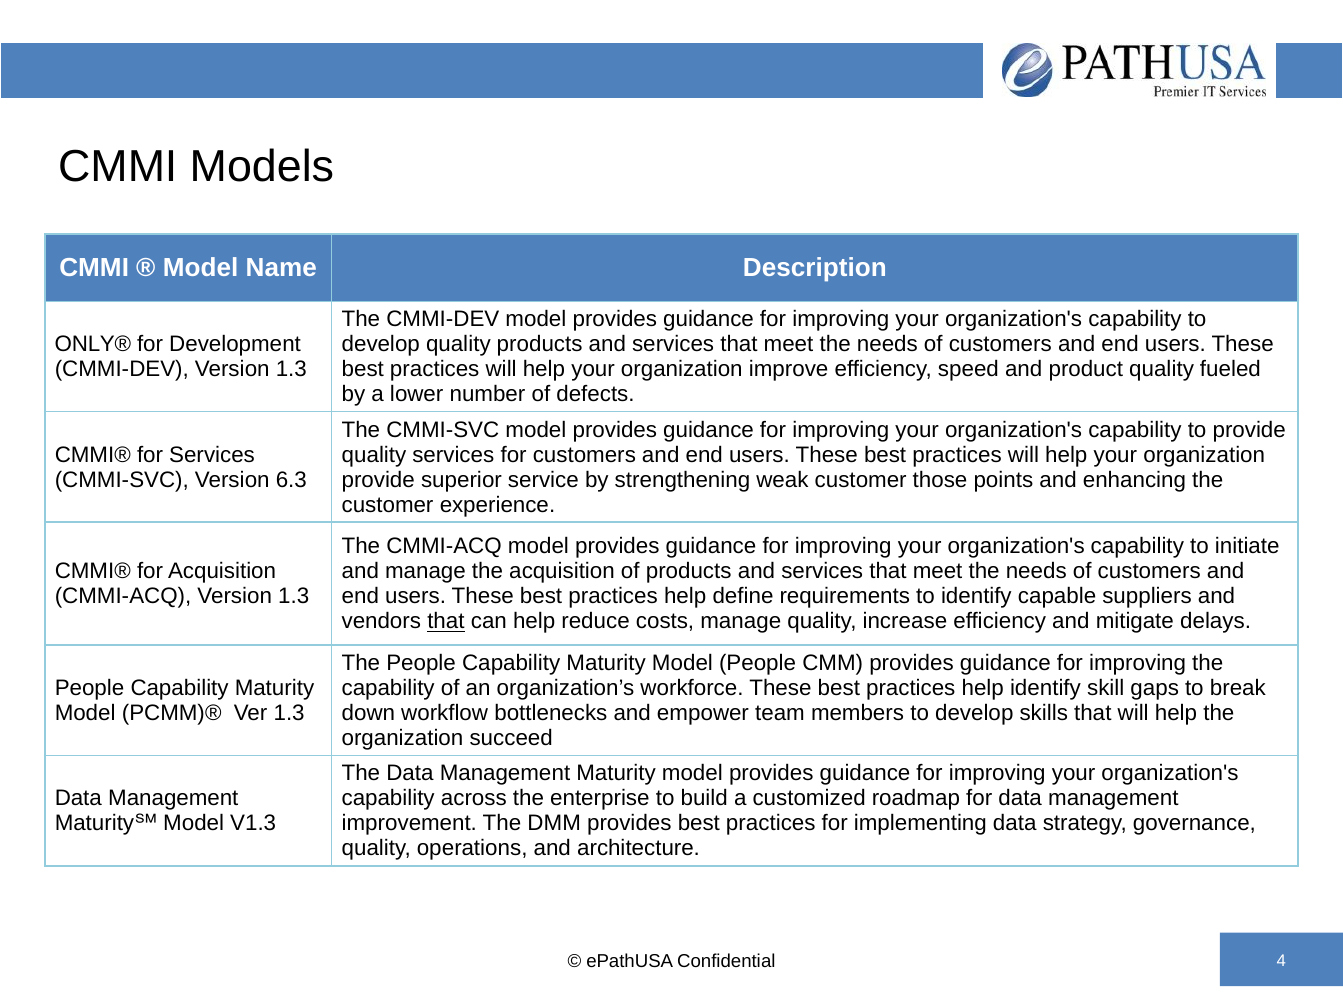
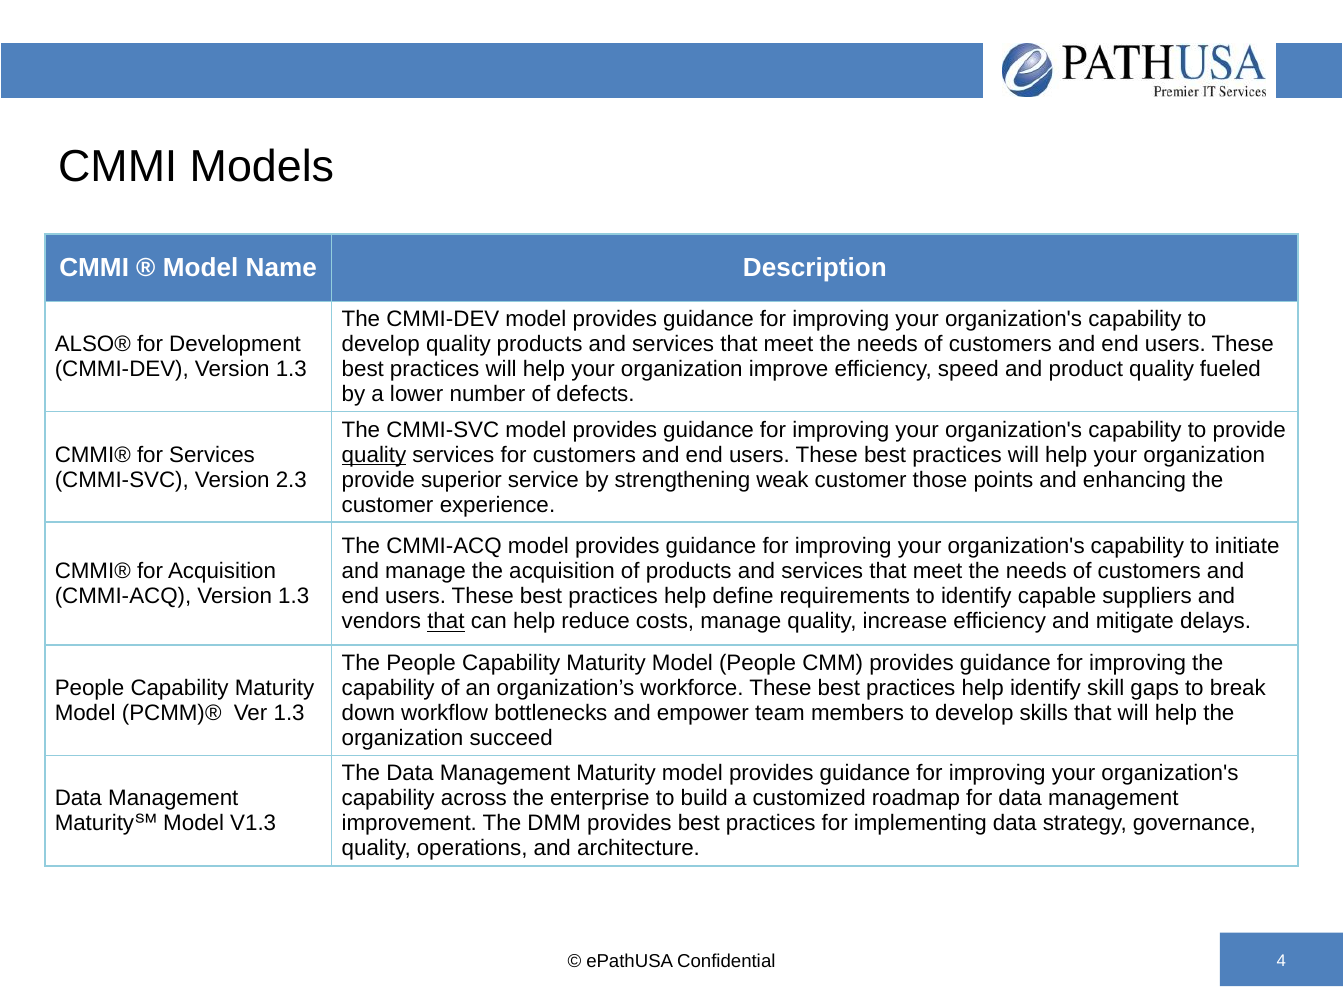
ONLY®: ONLY® -> ALSO®
quality at (374, 455) underline: none -> present
6.3: 6.3 -> 2.3
